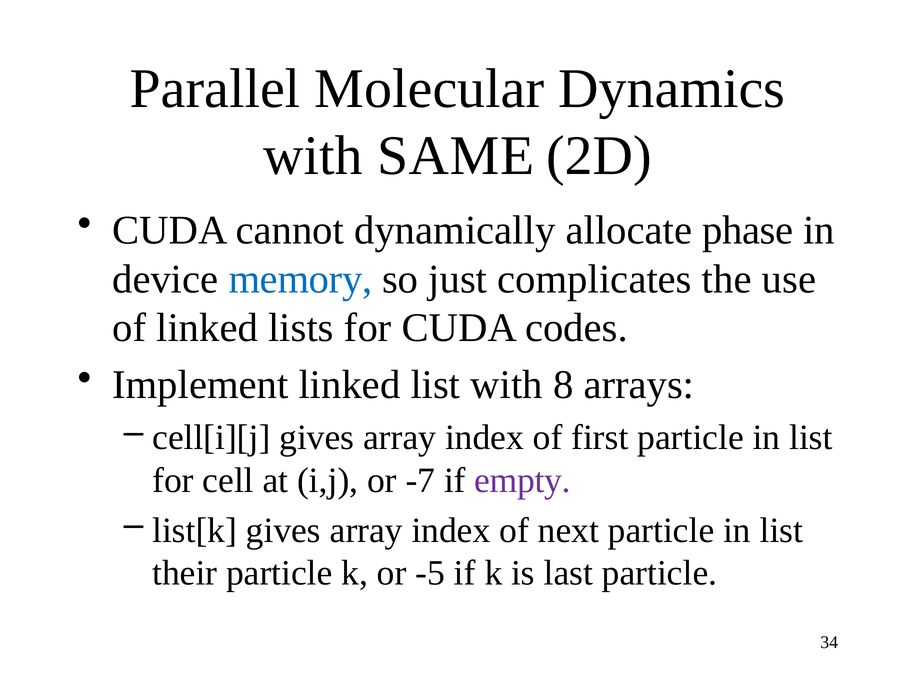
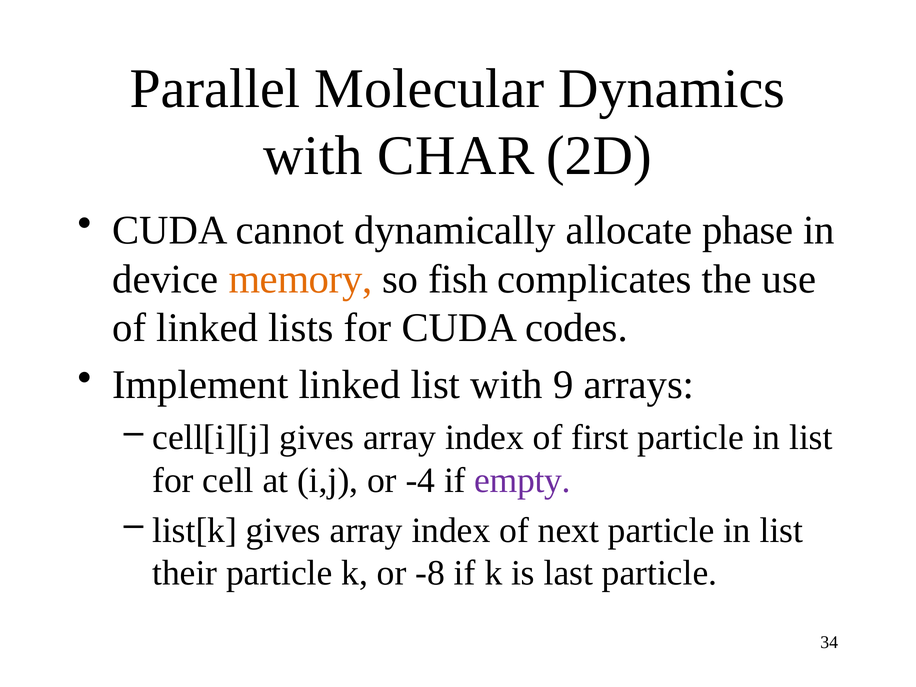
SAME: SAME -> CHAR
memory colour: blue -> orange
just: just -> fish
8: 8 -> 9
-7: -7 -> -4
-5: -5 -> -8
